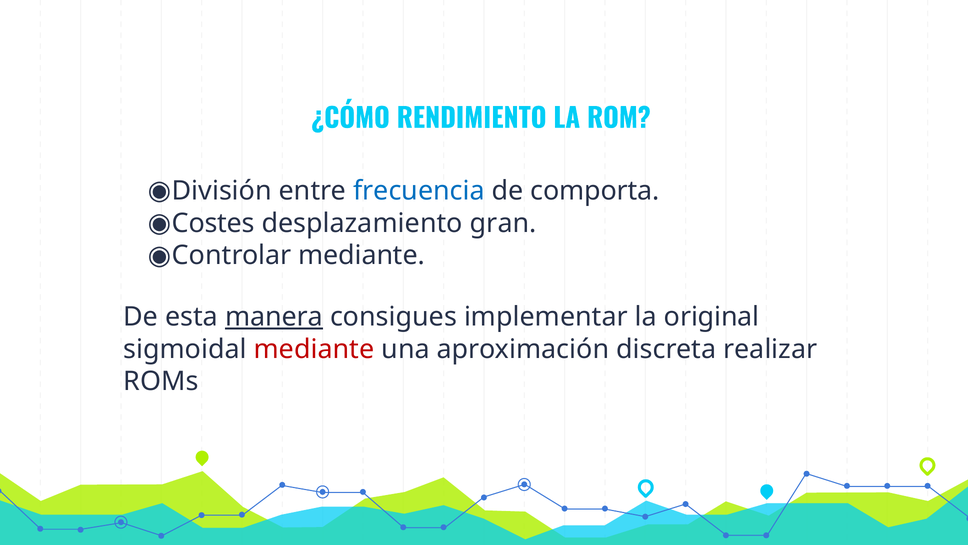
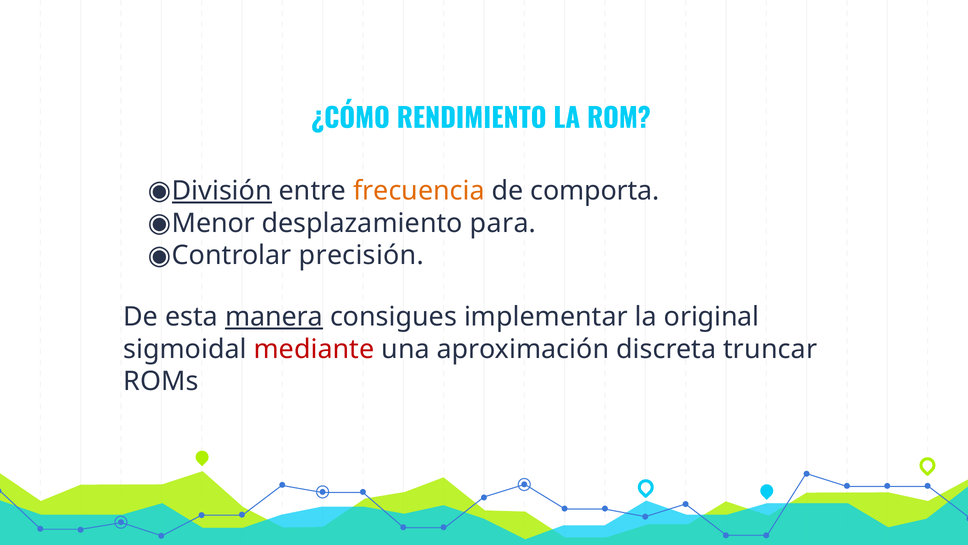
División underline: none -> present
frecuencia colour: blue -> orange
Costes: Costes -> Menor
gran: gran -> para
Controlar mediante: mediante -> precisión
realizar: realizar -> truncar
